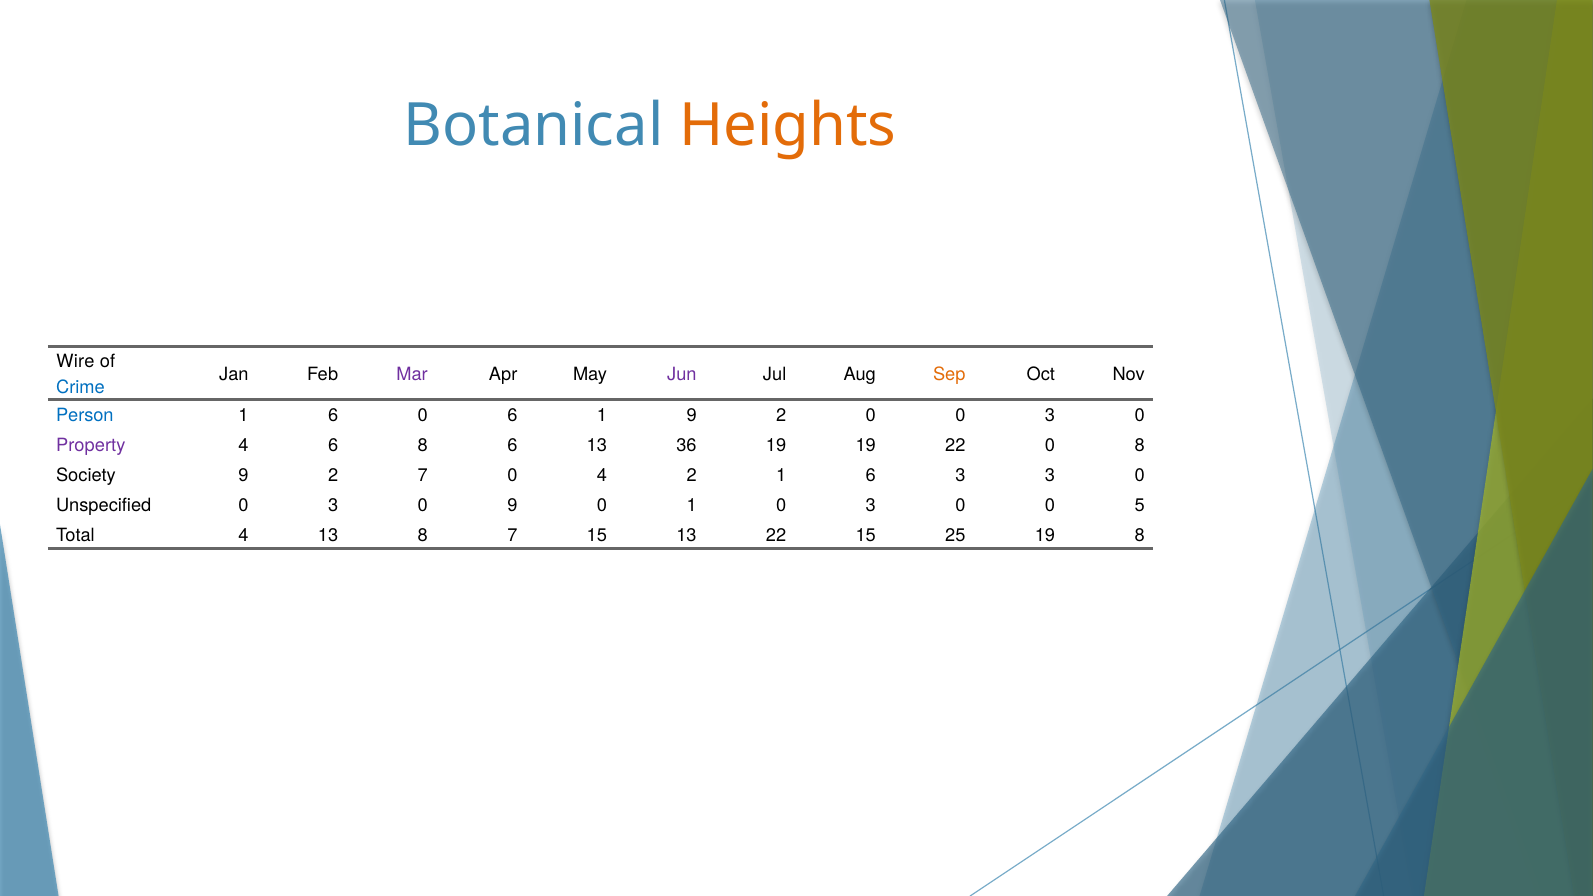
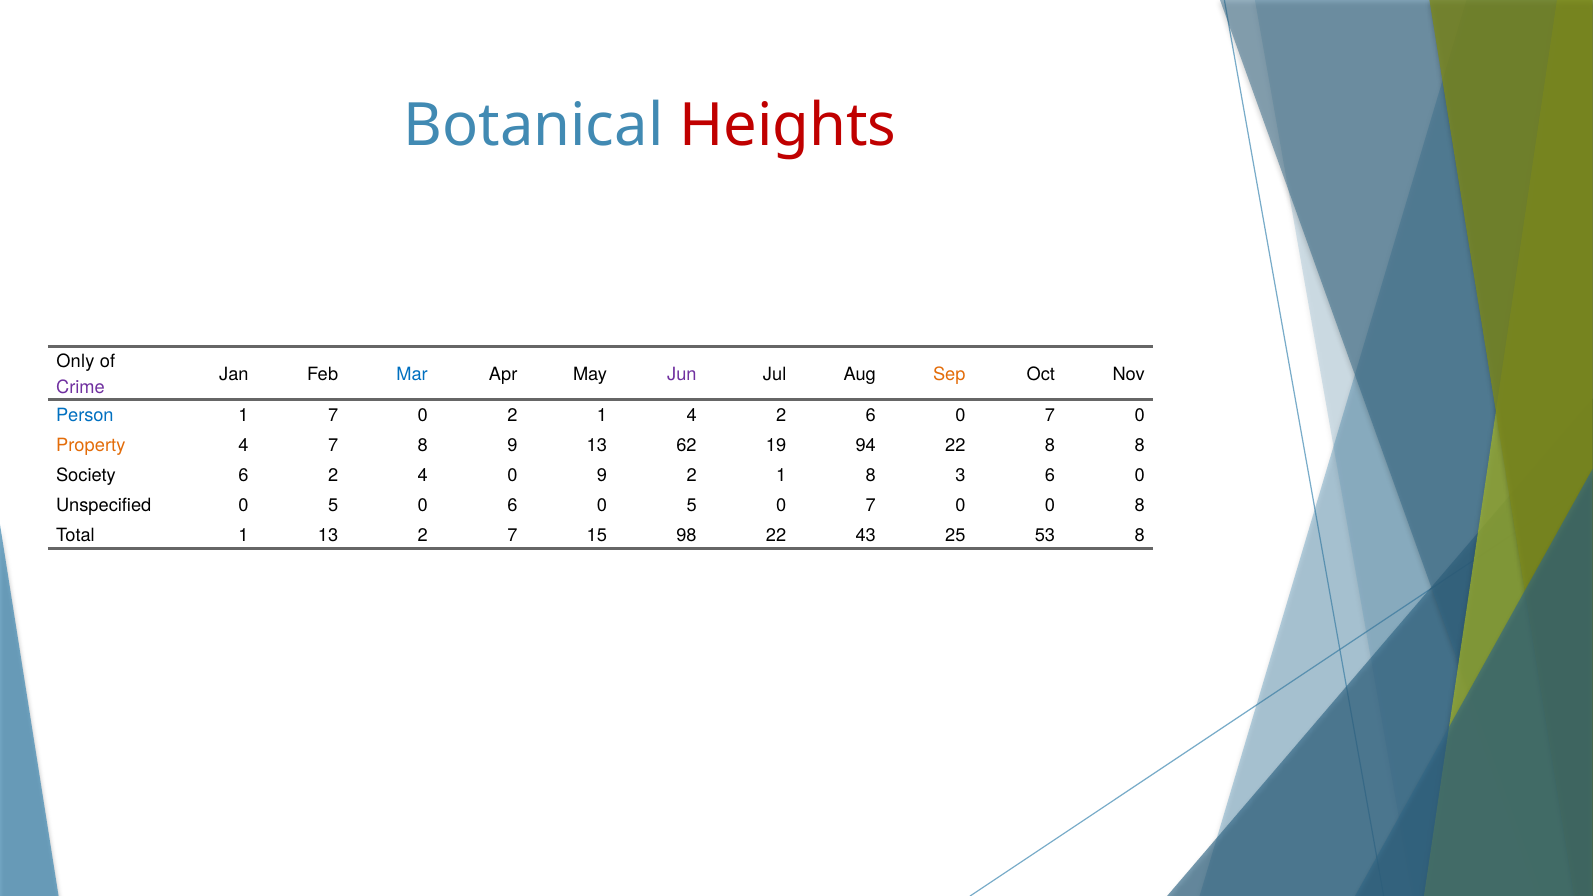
Heights colour: orange -> red
Wire: Wire -> Only
Mar colour: purple -> blue
Crime colour: blue -> purple
6 at (333, 416): 6 -> 7
0 6: 6 -> 2
1 9: 9 -> 4
2 0: 0 -> 6
3 at (1050, 416): 3 -> 7
Property colour: purple -> orange
4 6: 6 -> 7
8 6: 6 -> 9
36: 36 -> 62
19 19: 19 -> 94
22 0: 0 -> 8
Society 9: 9 -> 6
2 7: 7 -> 4
0 4: 4 -> 9
2 1 6: 6 -> 8
3 3: 3 -> 6
Unspecified 0 3: 3 -> 5
0 9: 9 -> 6
1 at (692, 506): 1 -> 5
3 at (871, 506): 3 -> 7
0 5: 5 -> 8
Total 4: 4 -> 1
13 8: 8 -> 2
15 13: 13 -> 98
22 15: 15 -> 43
25 19: 19 -> 53
